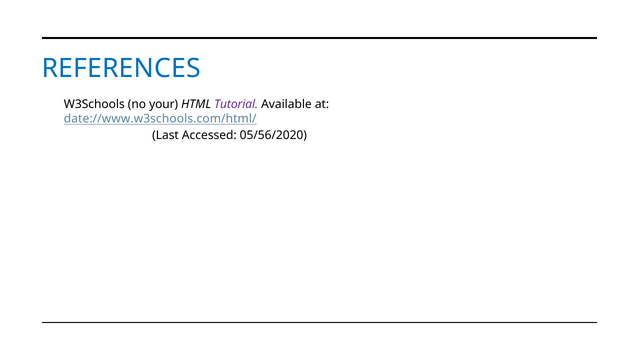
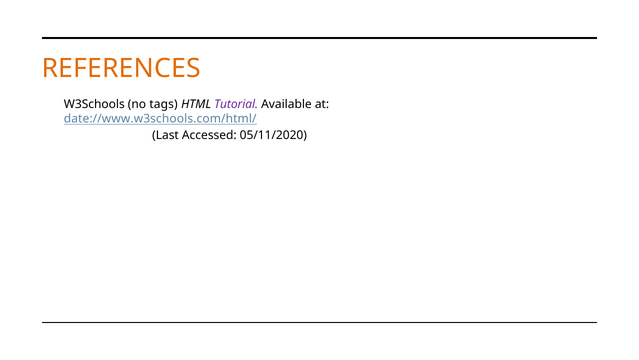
REFERENCES colour: blue -> orange
your: your -> tags
05/56/2020: 05/56/2020 -> 05/11/2020
